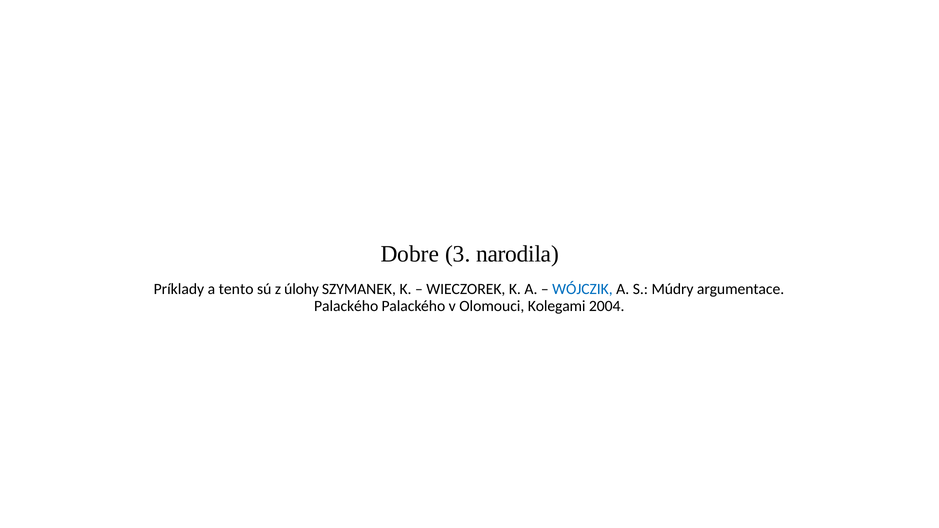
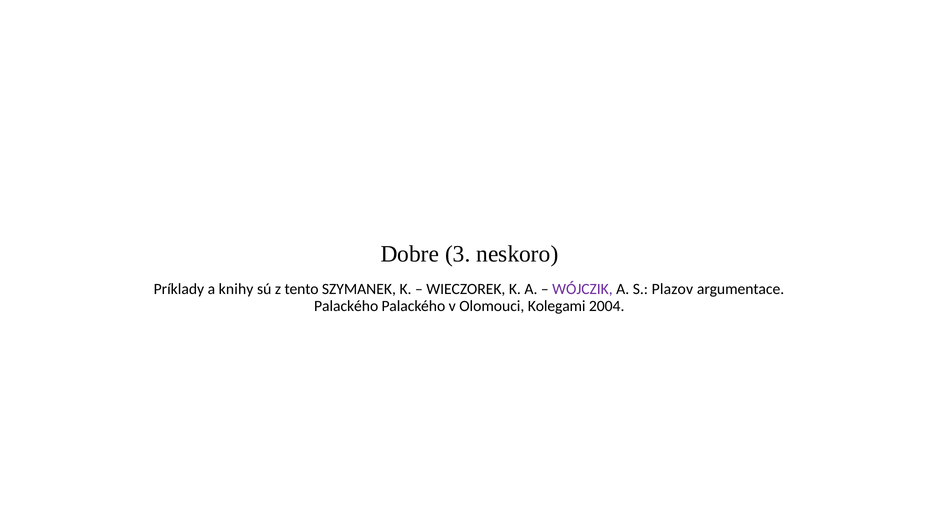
narodila: narodila -> neskoro
tento: tento -> knihy
úlohy: úlohy -> tento
WÓJCZIK colour: blue -> purple
Múdry: Múdry -> Plazov
